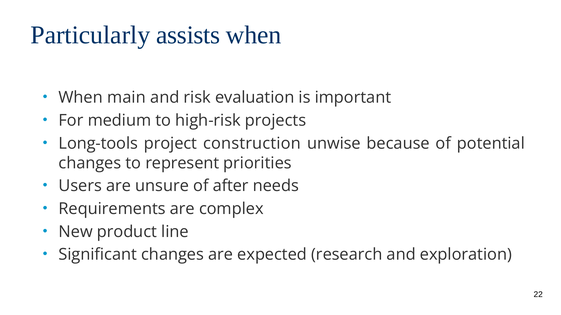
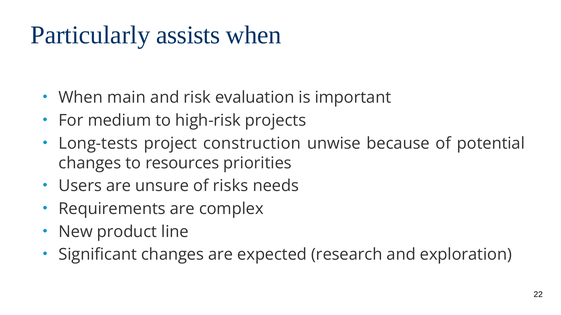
Long-tools: Long-tools -> Long-tests
represent: represent -> resources
after: after -> risks
